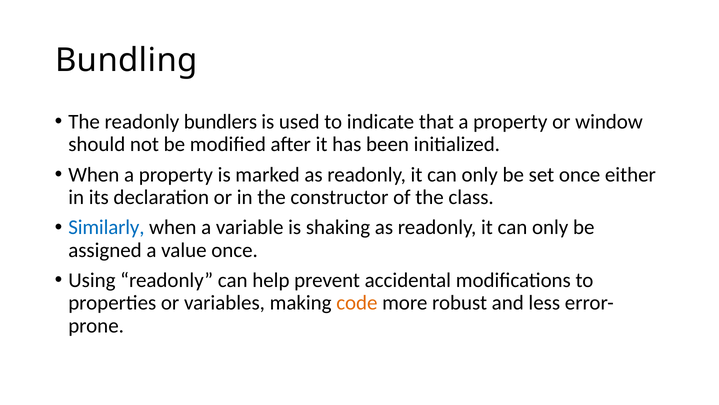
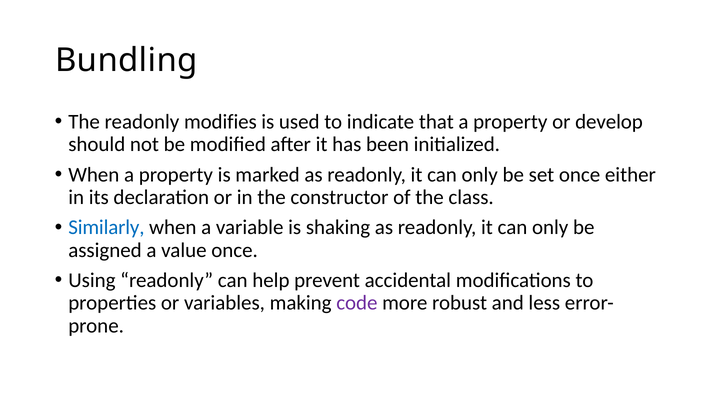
bundlers: bundlers -> modifies
window: window -> develop
code colour: orange -> purple
